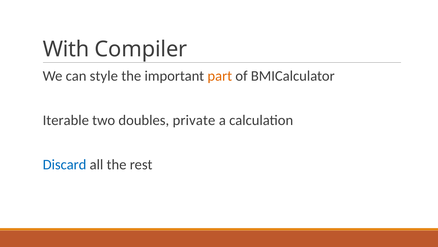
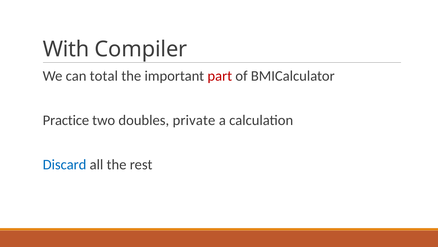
style: style -> total
part colour: orange -> red
Iterable: Iterable -> Practice
